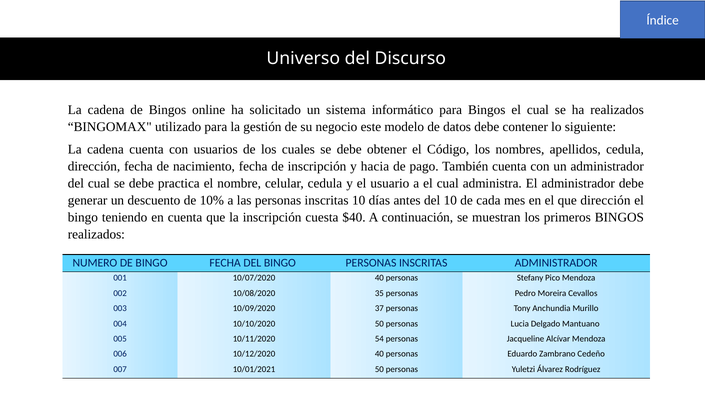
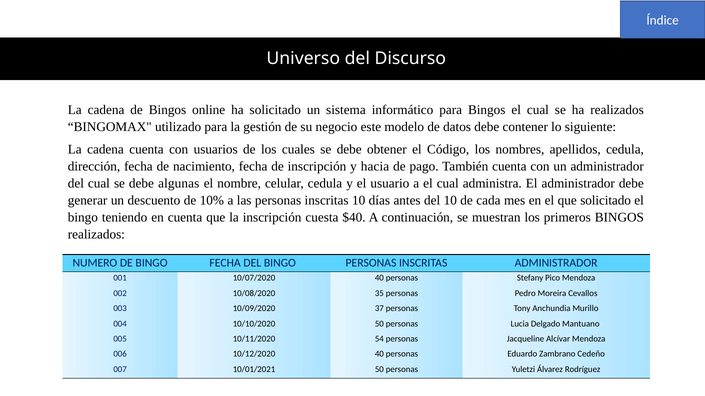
practica: practica -> algunas
que dirección: dirección -> solicitado
